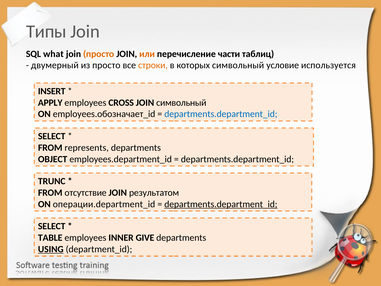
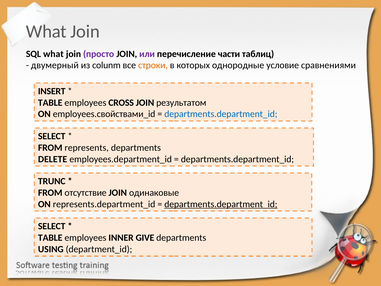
Типы at (46, 32): Типы -> What
просто at (99, 54) colour: orange -> purple
или colour: orange -> purple
из просто: просто -> colunm
которых символьный: символьный -> однородные
используется: используется -> сравнениями
APPLY at (50, 103): APPLY -> TABLE
JOIN символьный: символьный -> результатом
employees.обозначает_id: employees.обозначает_id -> employees.свойствами_id
OBJECT: OBJECT -> DELETE
результатом: результатом -> одинаковые
операции.department_id: операции.department_id -> represents.department_id
USING underline: present -> none
